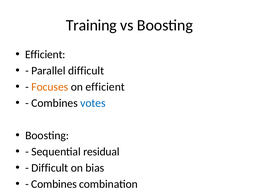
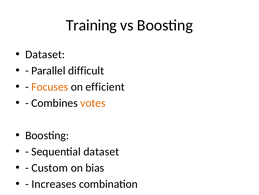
Efficient at (45, 54): Efficient -> Dataset
votes colour: blue -> orange
Sequential residual: residual -> dataset
Difficult at (50, 167): Difficult -> Custom
Combines at (54, 183): Combines -> Increases
